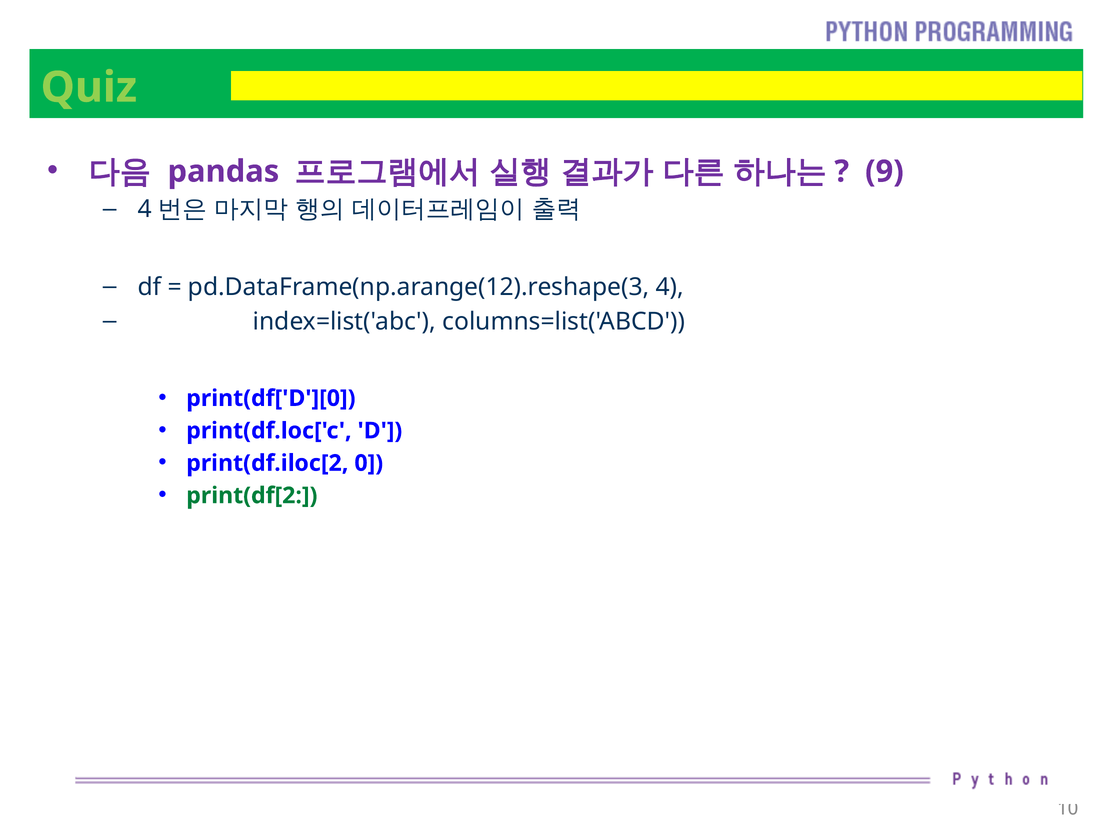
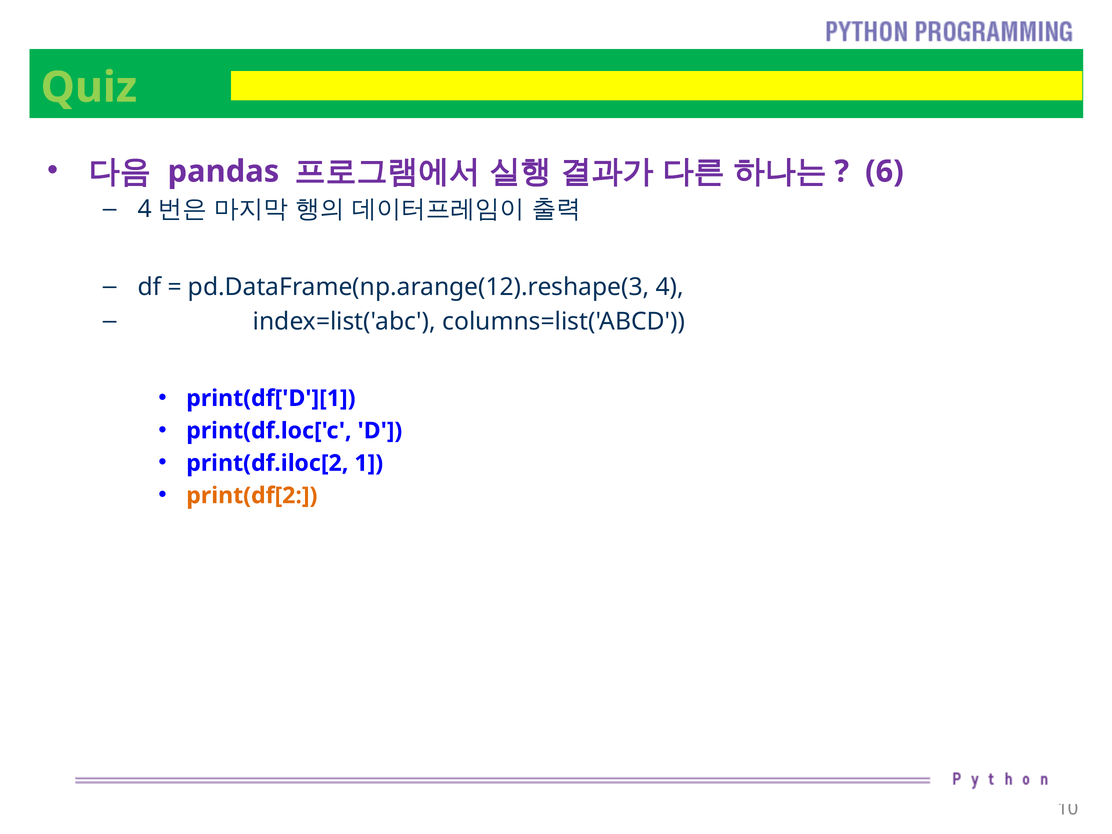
9: 9 -> 6
print(df['D'][0: print(df['D'][0 -> print(df['D'][1
0: 0 -> 1
print(df[2 colour: green -> orange
